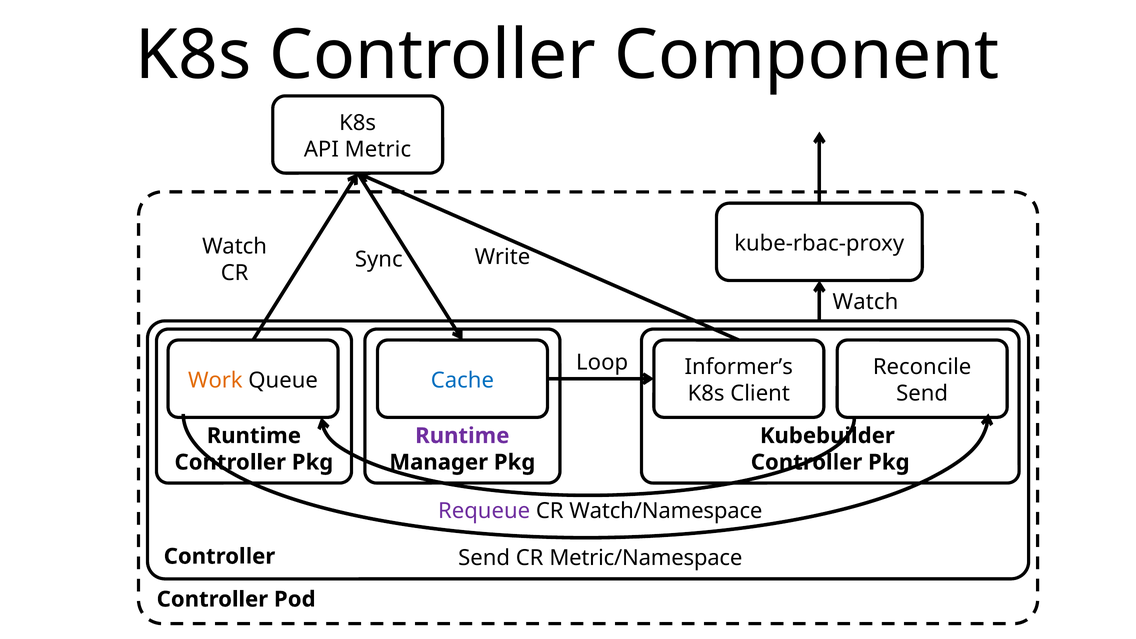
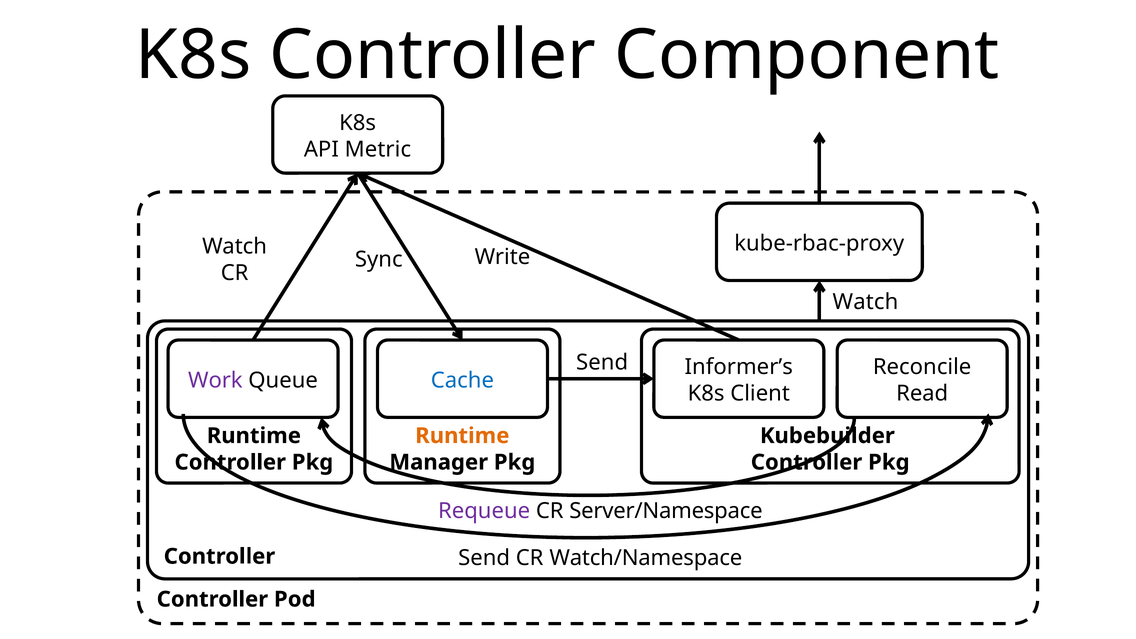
Loop at (602, 362): Loop -> Send
Work colour: orange -> purple
Send at (922, 394): Send -> Read
Runtime at (462, 436) colour: purple -> orange
Watch/Namespace: Watch/Namespace -> Server/Namespace
Metric/Namespace: Metric/Namespace -> Watch/Namespace
